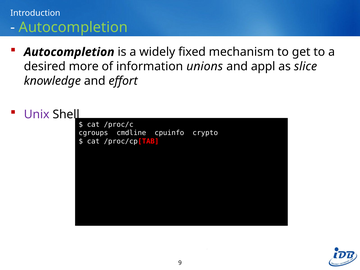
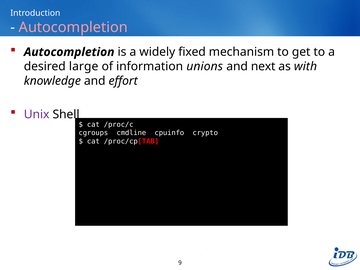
Autocompletion at (73, 27) colour: light green -> pink
more: more -> large
appl: appl -> next
slice: slice -> with
